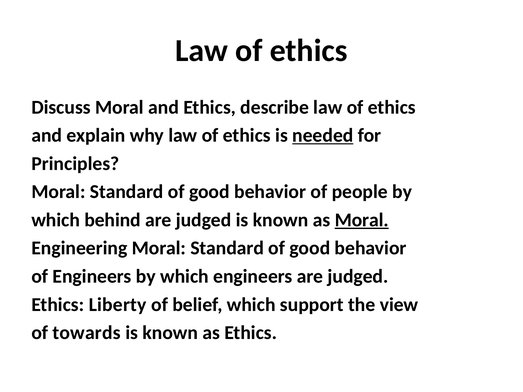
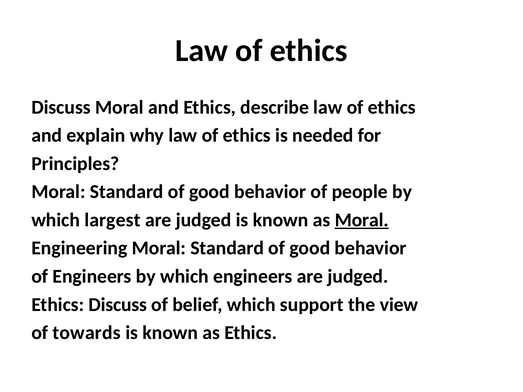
needed underline: present -> none
behind: behind -> largest
Liberty at (118, 305): Liberty -> Discuss
